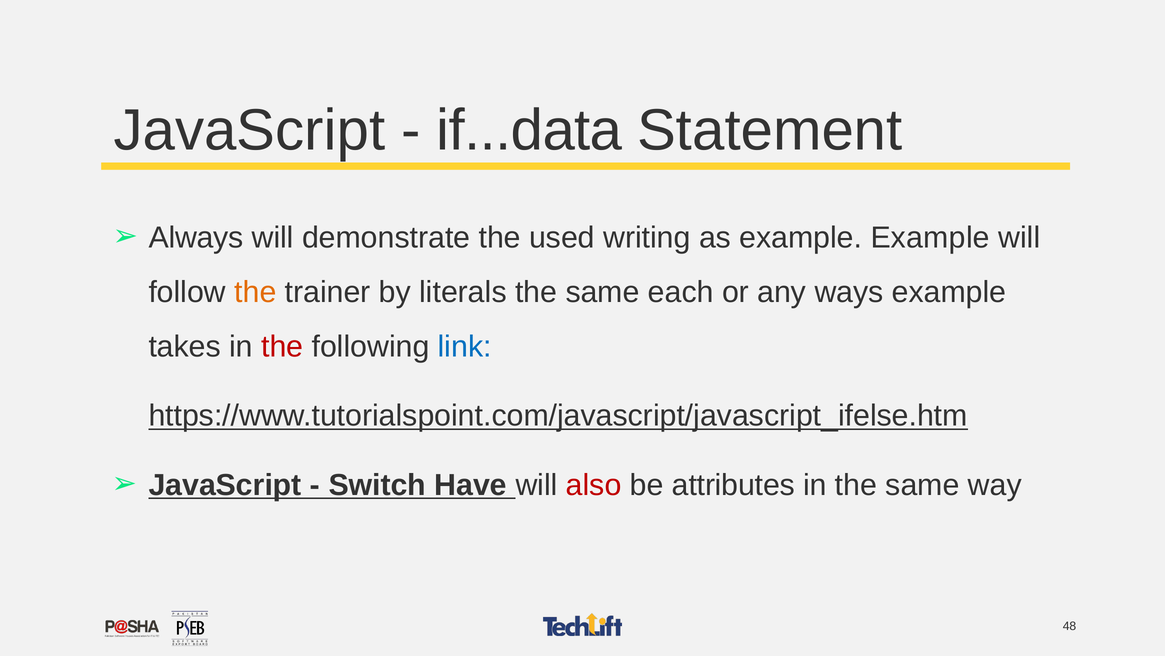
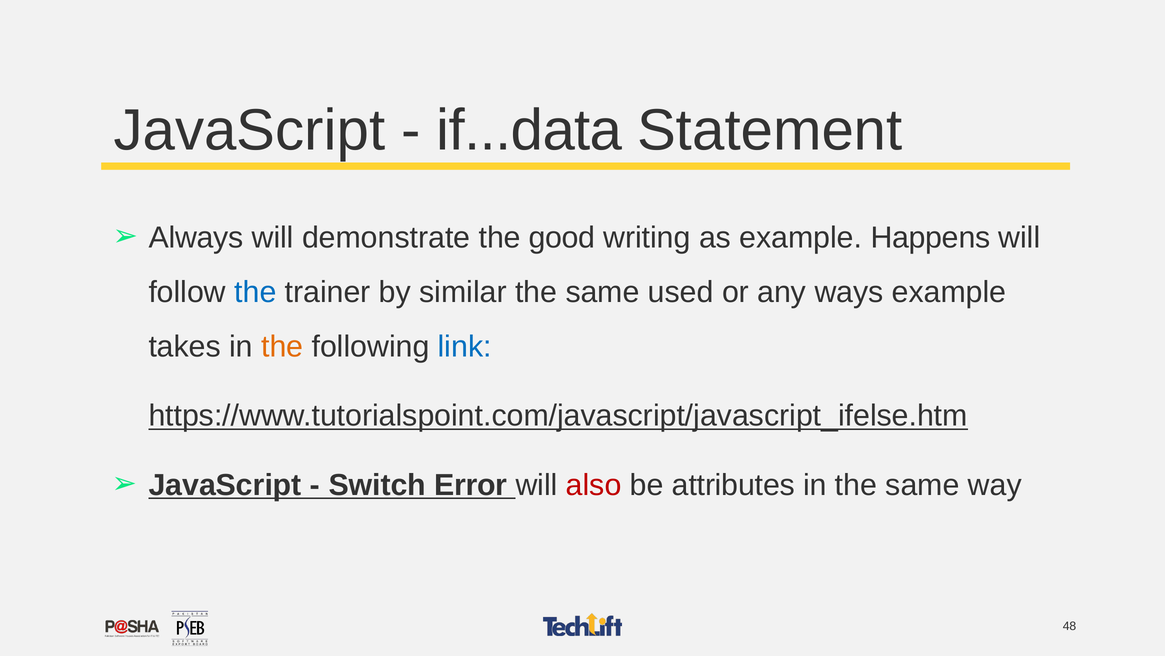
used: used -> good
example Example: Example -> Happens
the at (255, 292) colour: orange -> blue
literals: literals -> similar
each: each -> used
the at (282, 346) colour: red -> orange
Have: Have -> Error
